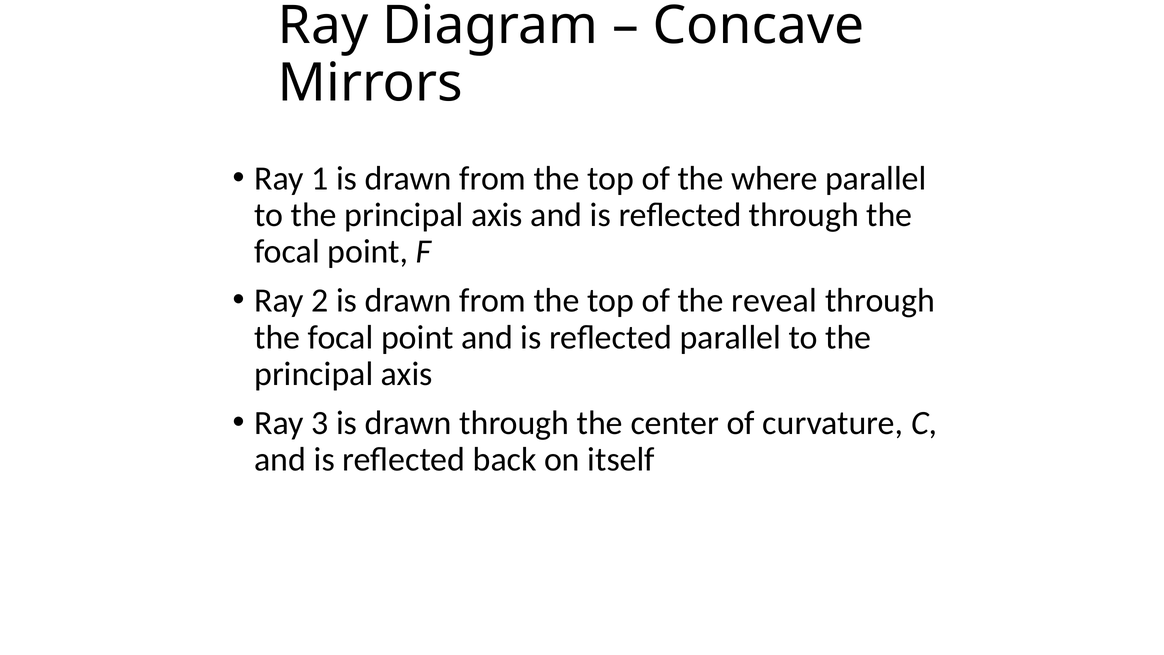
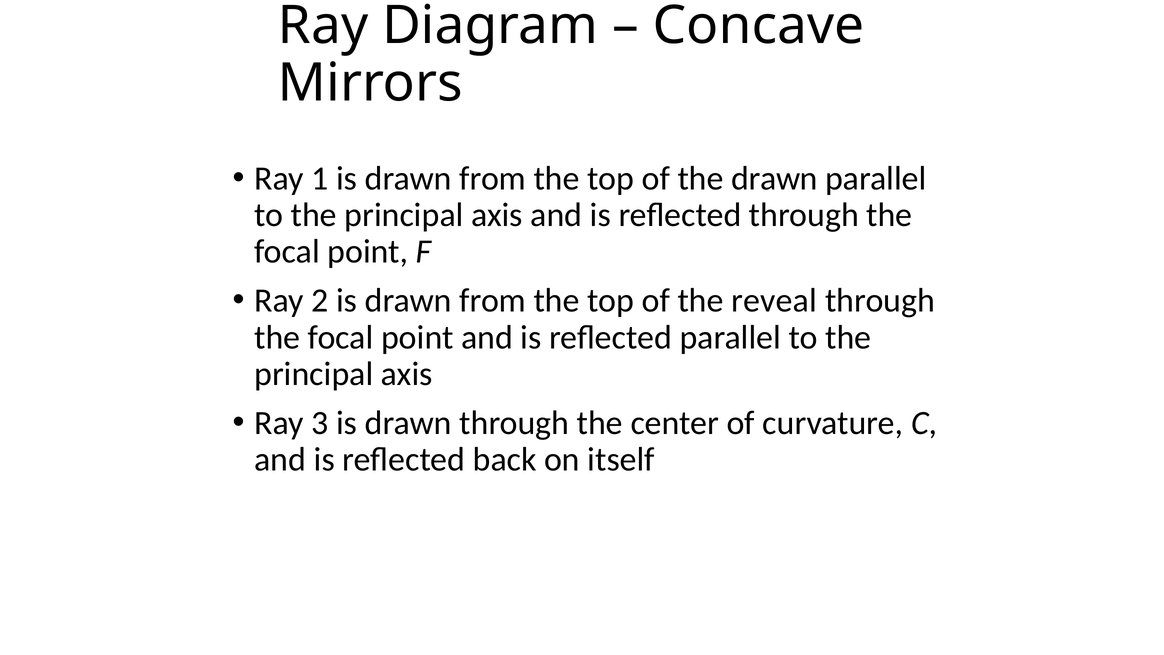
the where: where -> drawn
